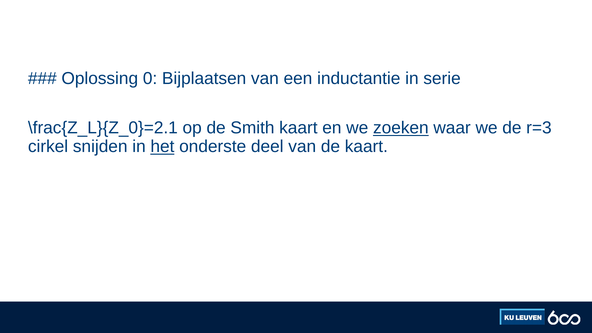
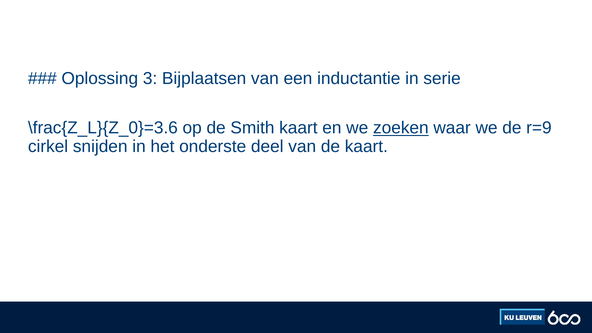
0: 0 -> 3
\frac{Z_L}{Z_0}=2.1: \frac{Z_L}{Z_0}=2.1 -> \frac{Z_L}{Z_0}=3.6
r=3: r=3 -> r=9
het underline: present -> none
